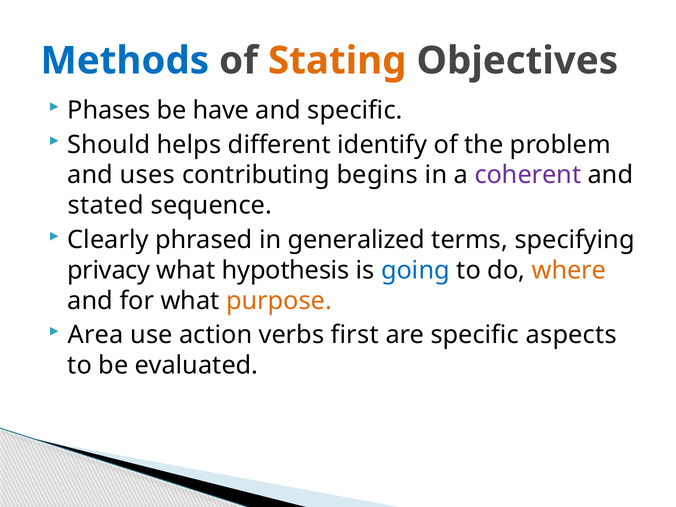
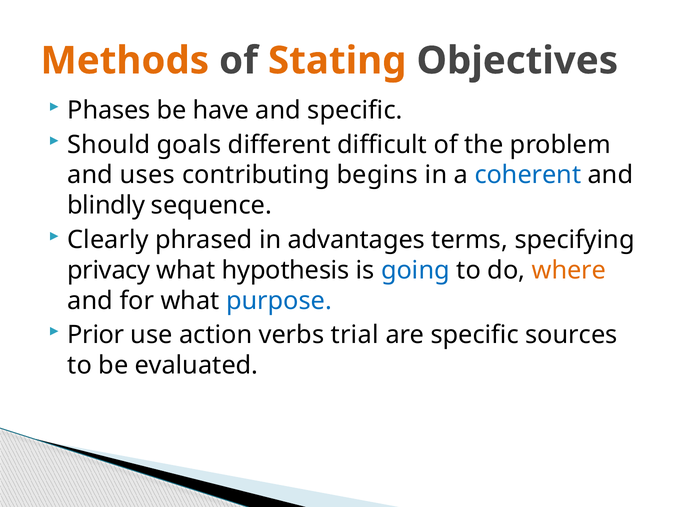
Methods colour: blue -> orange
helps: helps -> goals
identify: identify -> difficult
coherent colour: purple -> blue
stated: stated -> blindly
generalized: generalized -> advantages
purpose colour: orange -> blue
Area: Area -> Prior
first: first -> trial
aspects: aspects -> sources
